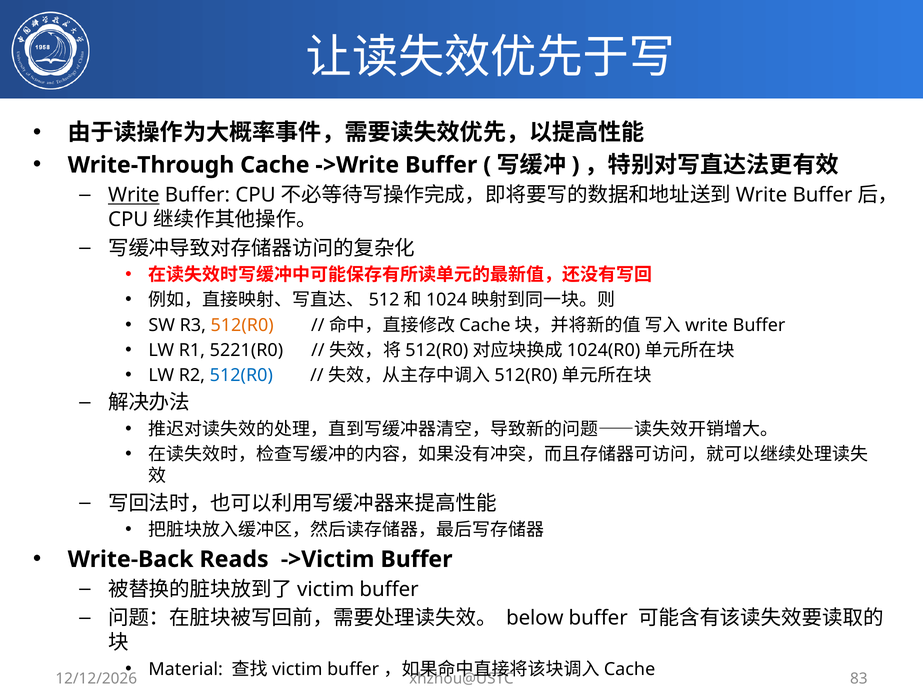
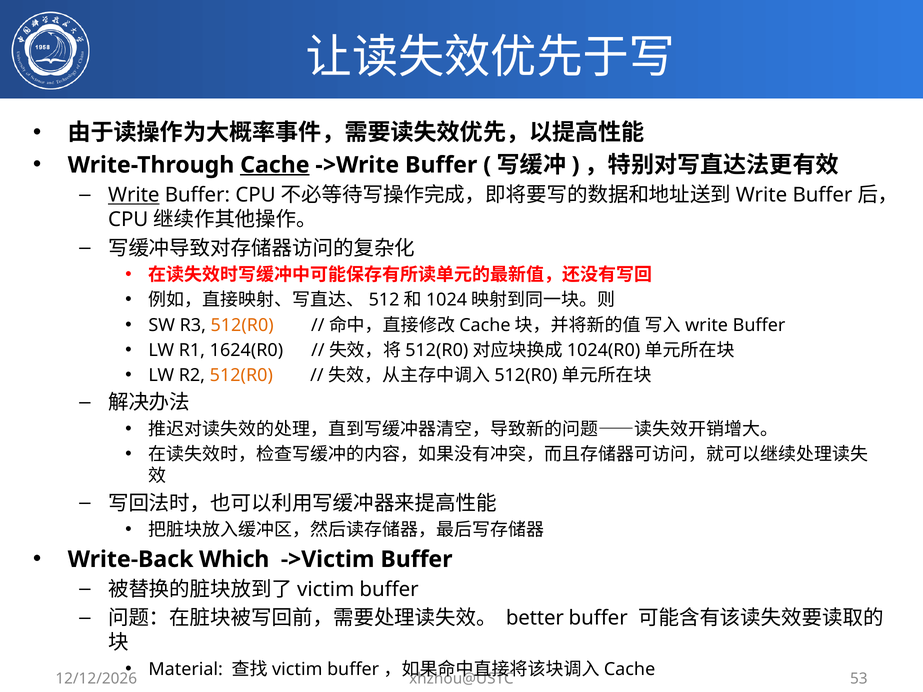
Cache underline: none -> present
5221(R0: 5221(R0 -> 1624(R0
512(R0 at (241, 376) colour: blue -> orange
Reads: Reads -> Which
below: below -> better
83: 83 -> 53
